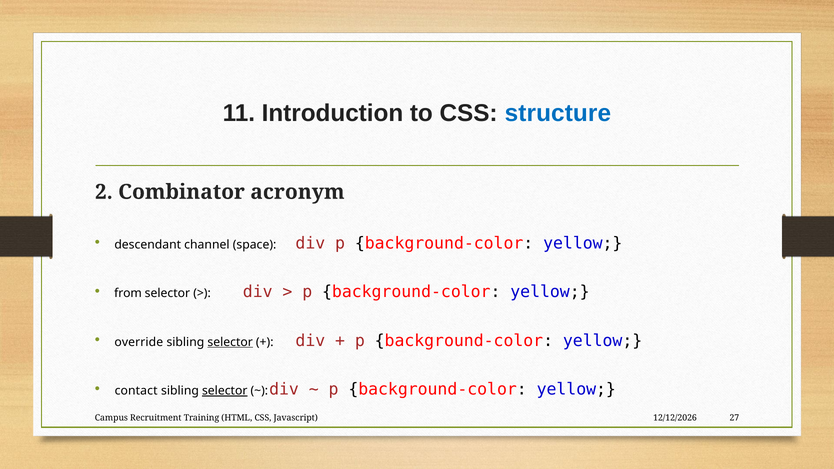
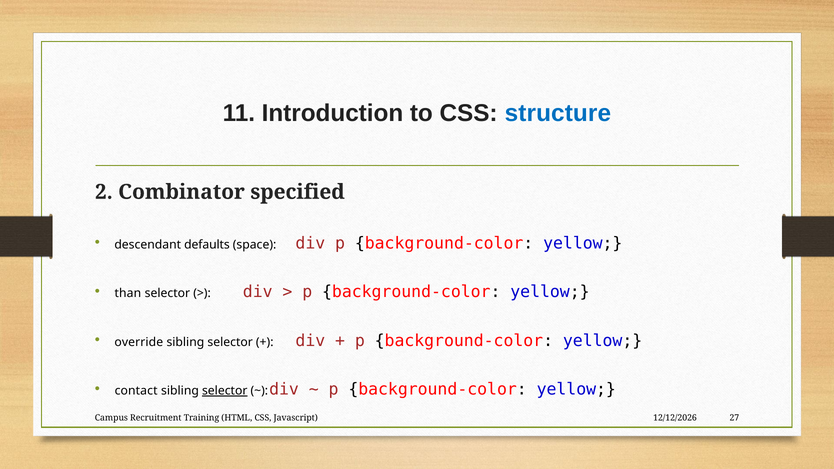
acronym: acronym -> specified
channel: channel -> defaults
from: from -> than
selector at (230, 342) underline: present -> none
